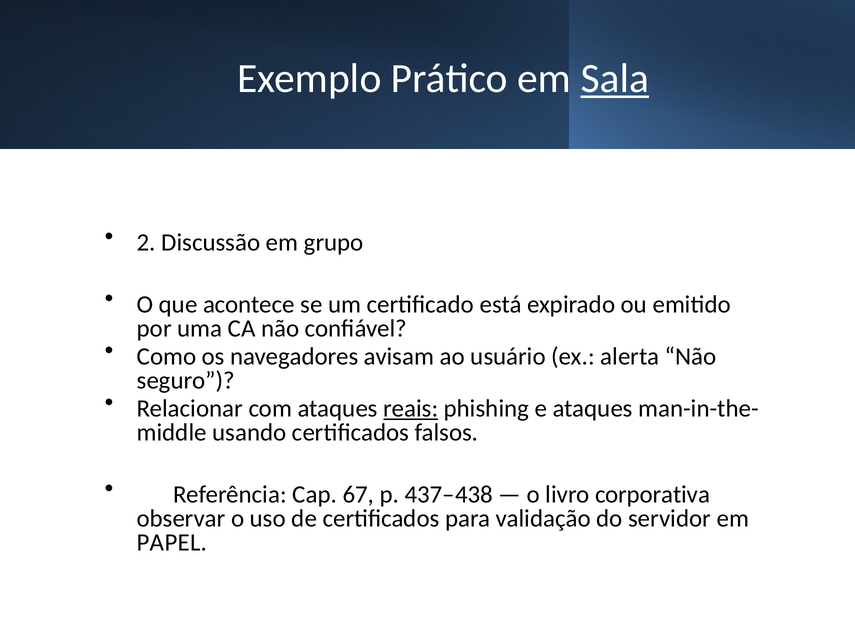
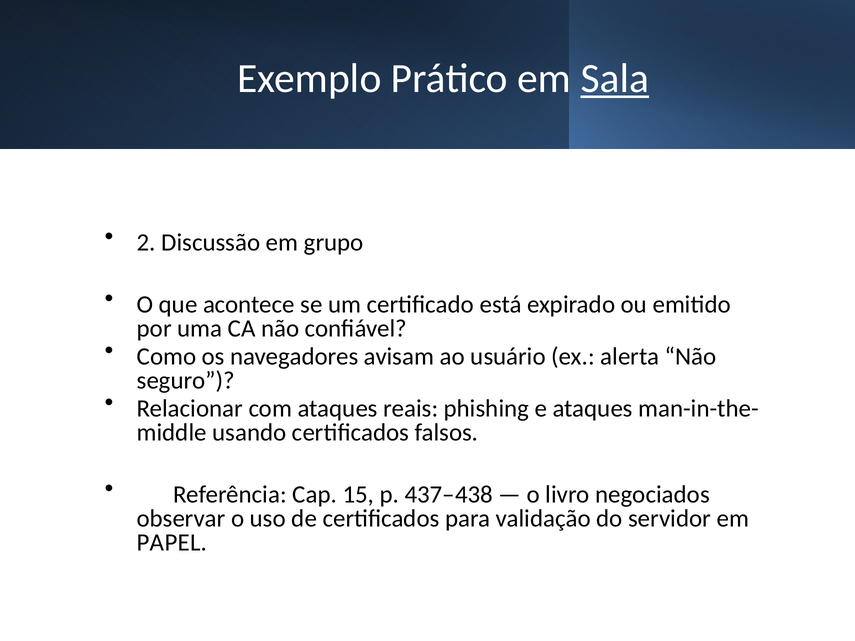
reais underline: present -> none
67: 67 -> 15
corporativa: corporativa -> negociados
